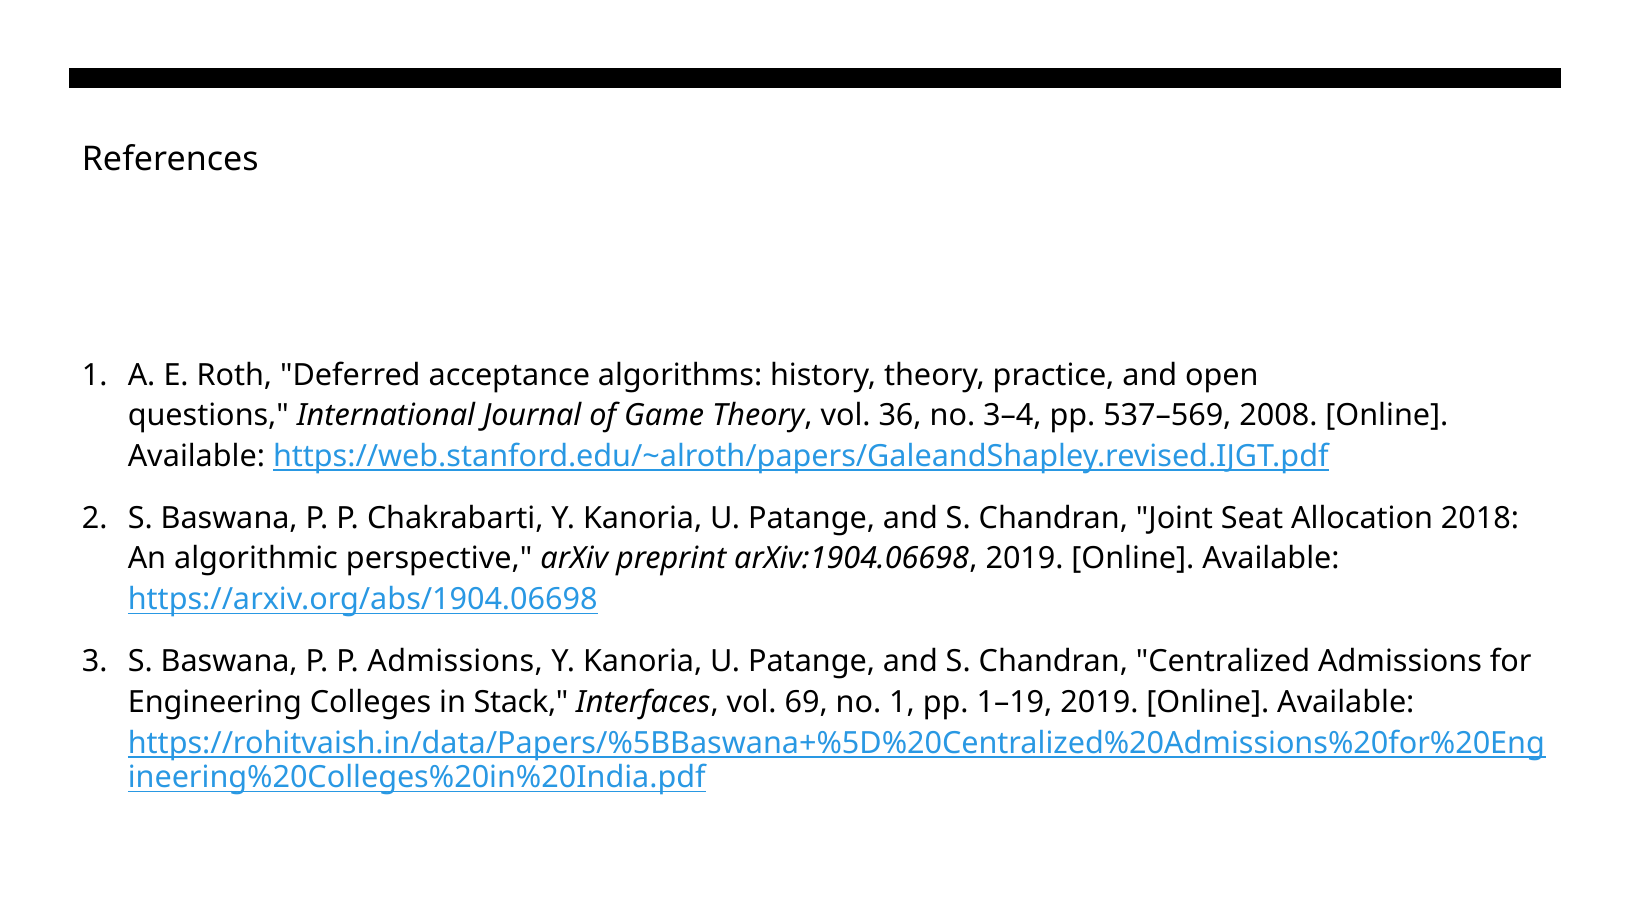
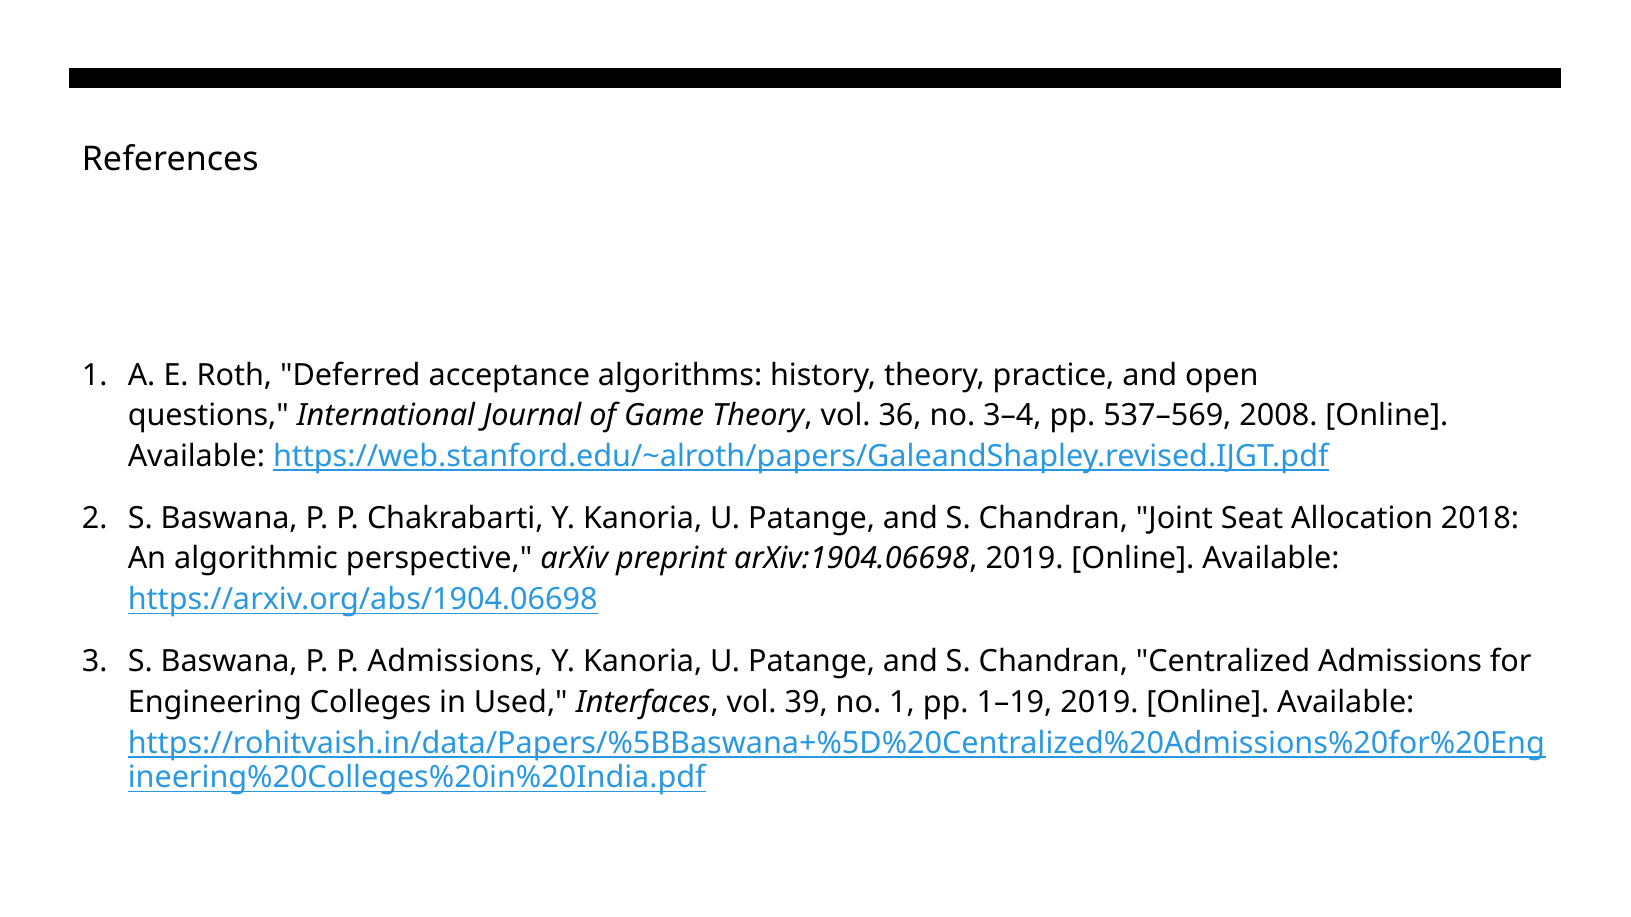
Stack: Stack -> Used
69: 69 -> 39
